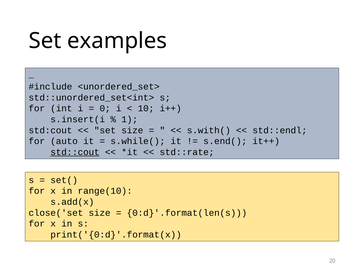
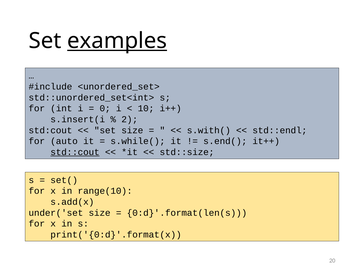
examples underline: none -> present
1: 1 -> 2
std::rate: std::rate -> std::size
close('set: close('set -> under('set
